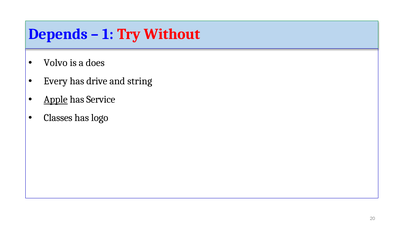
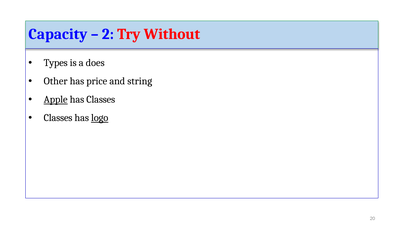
Depends: Depends -> Capacity
1: 1 -> 2
Volvo: Volvo -> Types
Every: Every -> Other
drive: drive -> price
has Service: Service -> Classes
logo underline: none -> present
